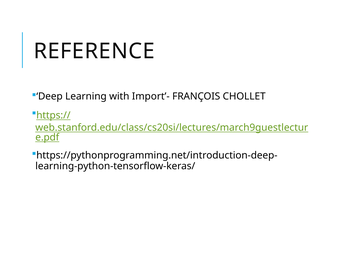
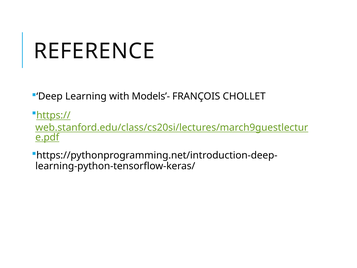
Import’-: Import’- -> Models’-
